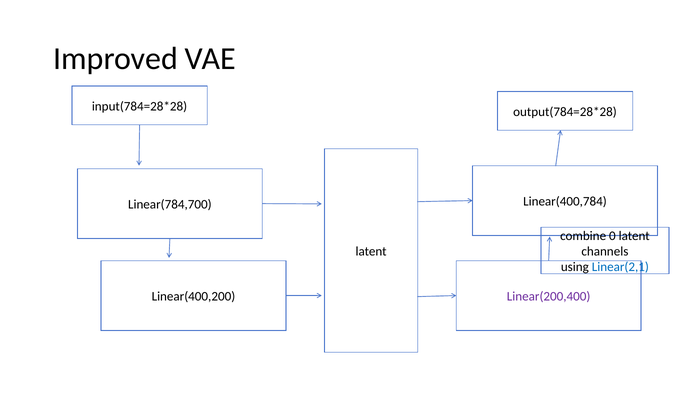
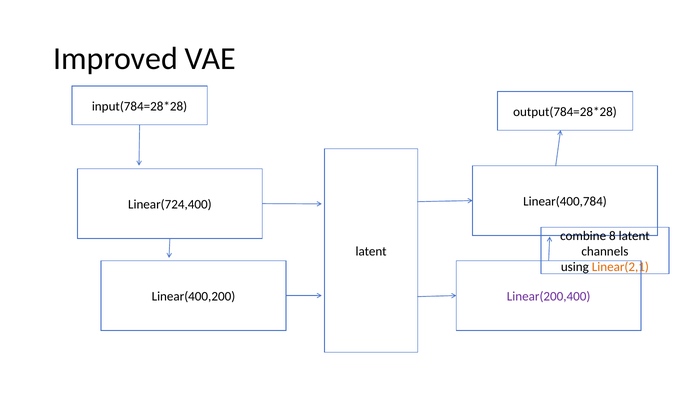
Linear(784,700: Linear(784,700 -> Linear(724,400
0: 0 -> 8
Linear(2,1 colour: blue -> orange
